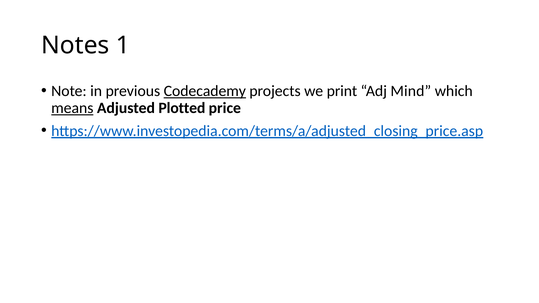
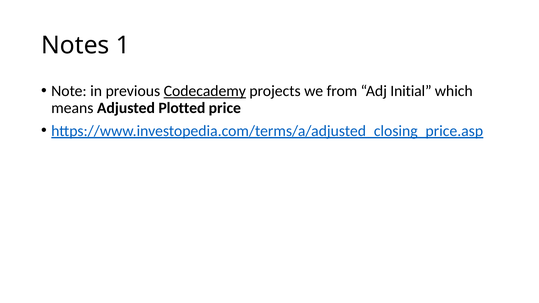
print: print -> from
Mind: Mind -> Initial
means underline: present -> none
